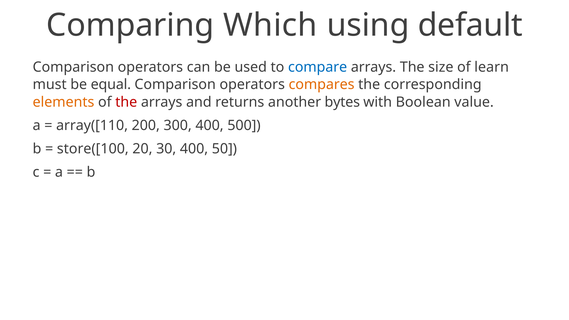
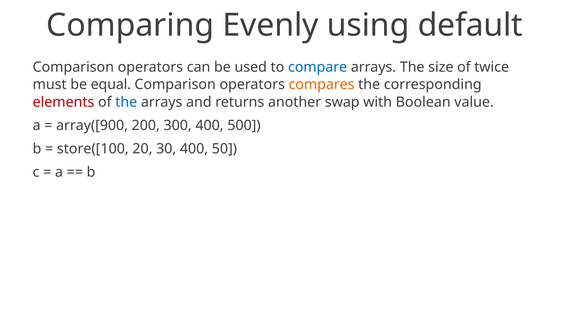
Which: Which -> Evenly
learn: learn -> twice
elements colour: orange -> red
the at (126, 102) colour: red -> blue
bytes: bytes -> swap
array([110: array([110 -> array([900
